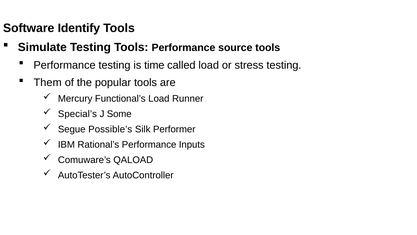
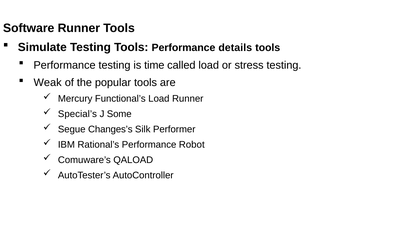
Software Identify: Identify -> Runner
source: source -> details
Them: Them -> Weak
Possible’s: Possible’s -> Changes’s
Inputs: Inputs -> Robot
